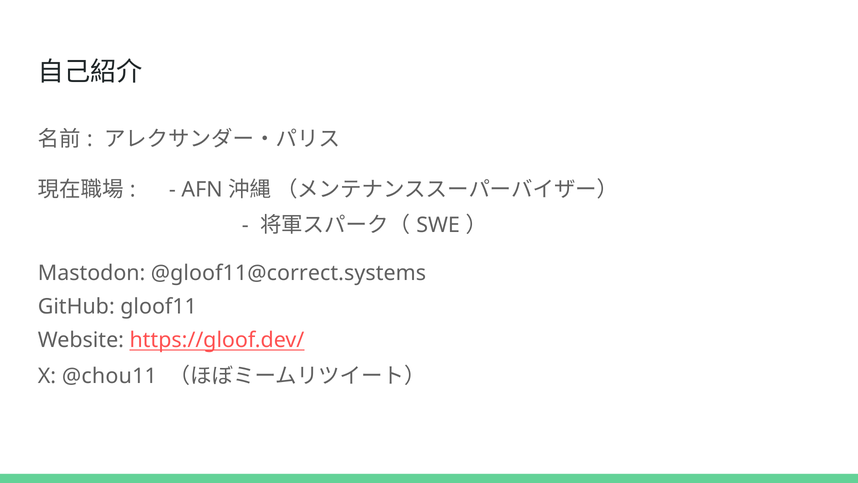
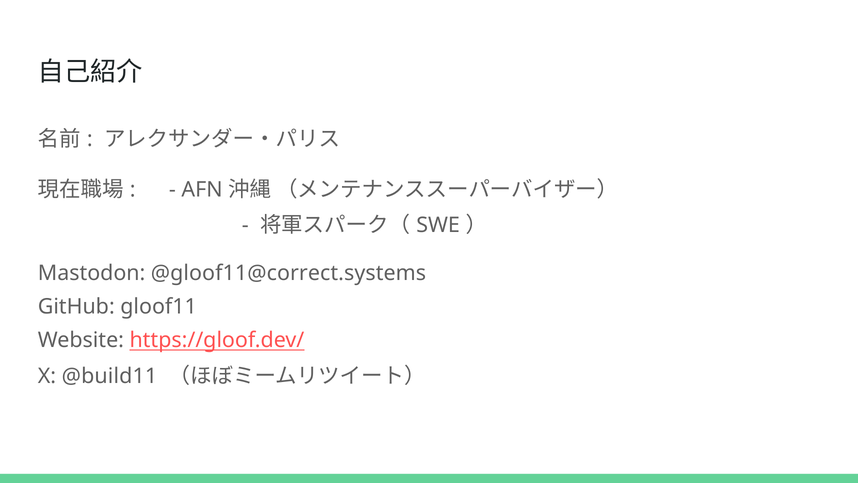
@chou11: @chou11 -> @build11
